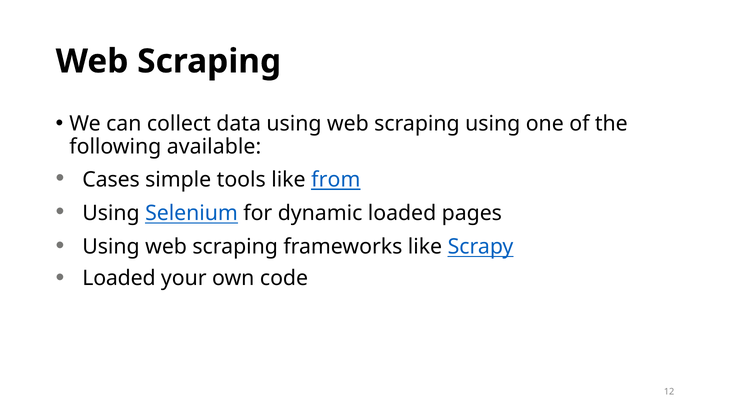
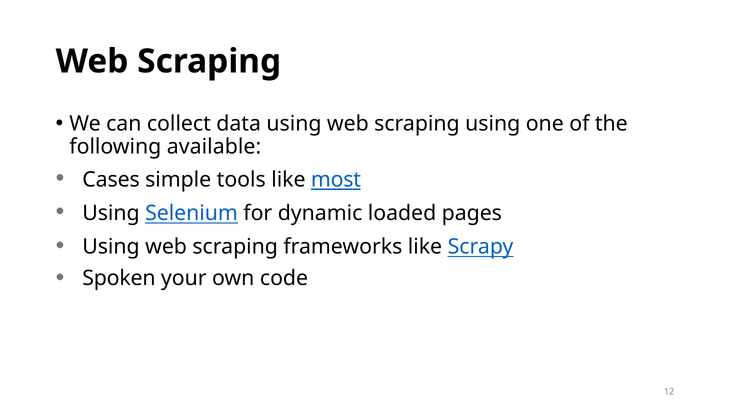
from: from -> most
Loaded at (119, 278): Loaded -> Spoken
